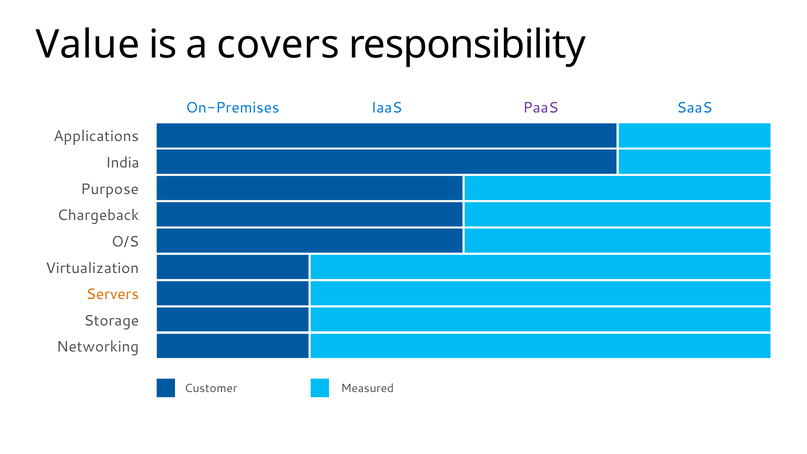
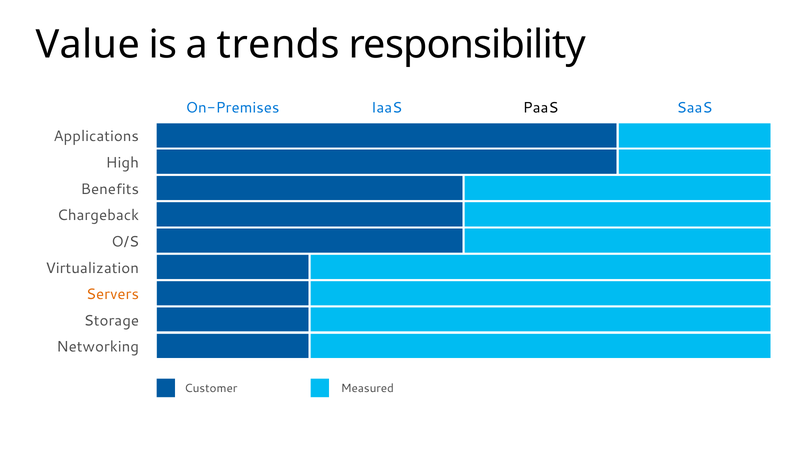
covers: covers -> trends
PaaS colour: purple -> black
India: India -> High
Purpose: Purpose -> Benefits
